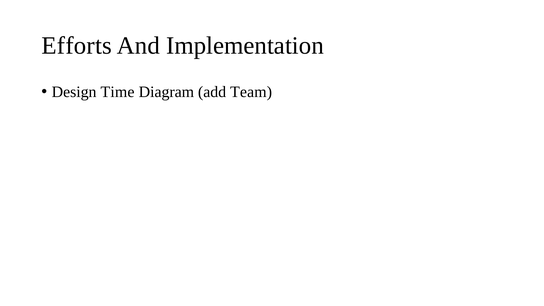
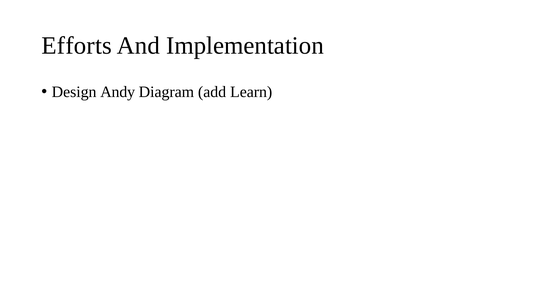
Time: Time -> Andy
Team: Team -> Learn
